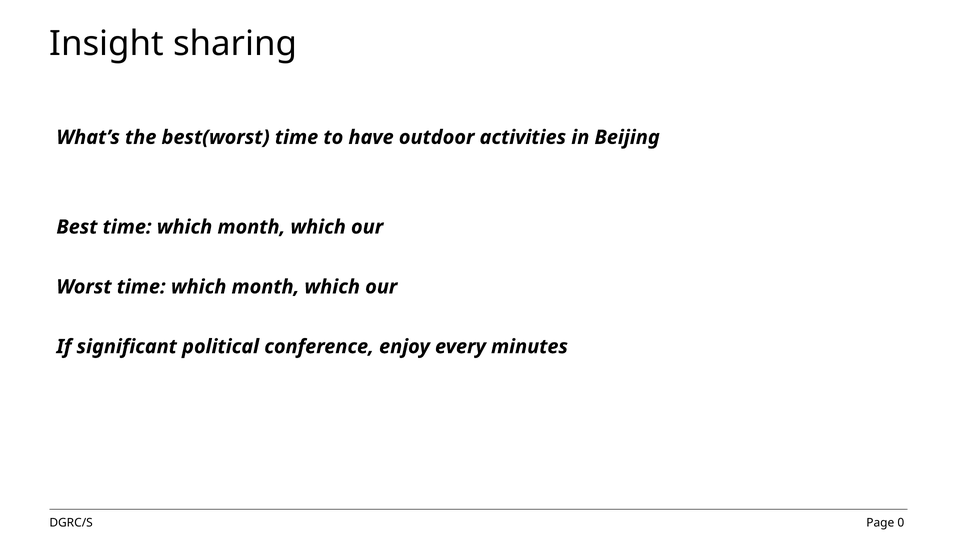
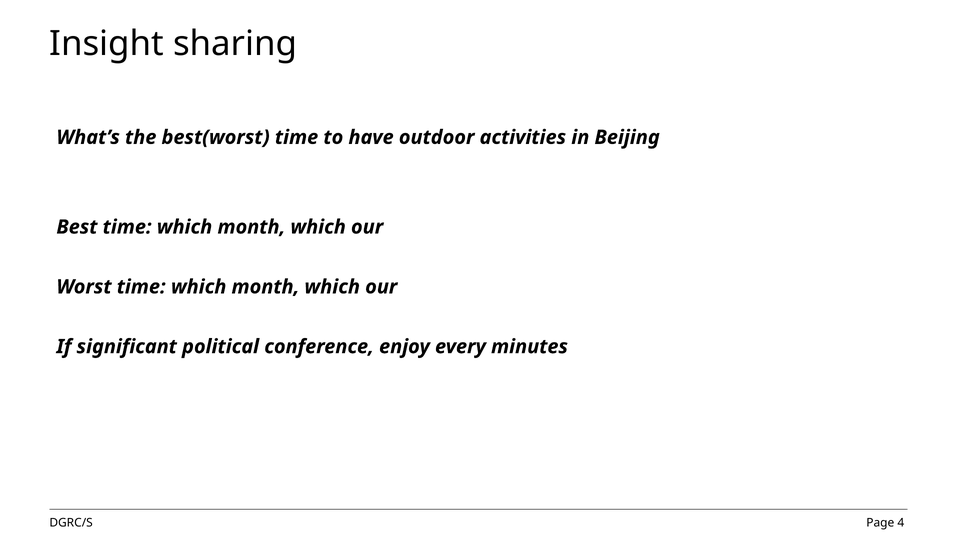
0: 0 -> 4
